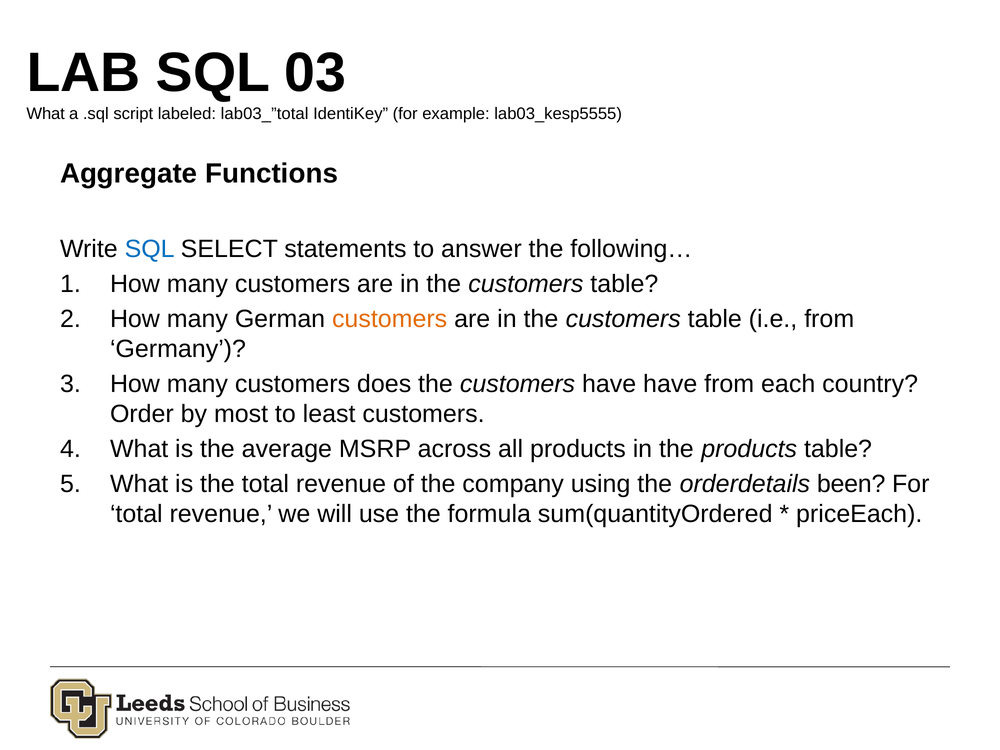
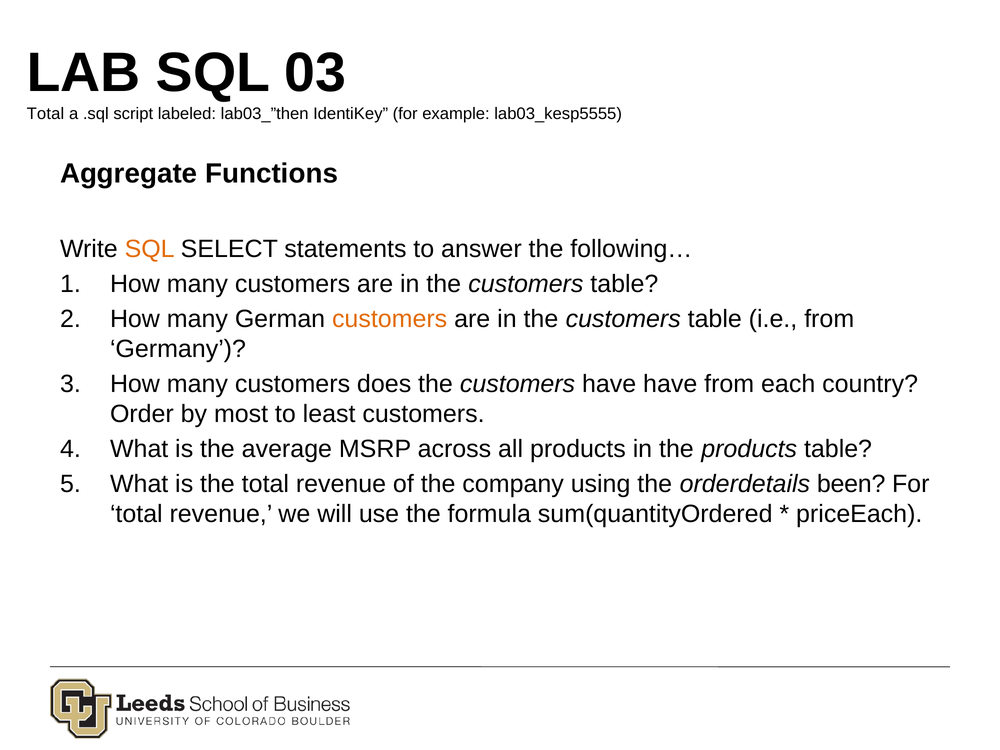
What at (46, 114): What -> Total
lab03_”total: lab03_”total -> lab03_”then
SQL at (150, 249) colour: blue -> orange
